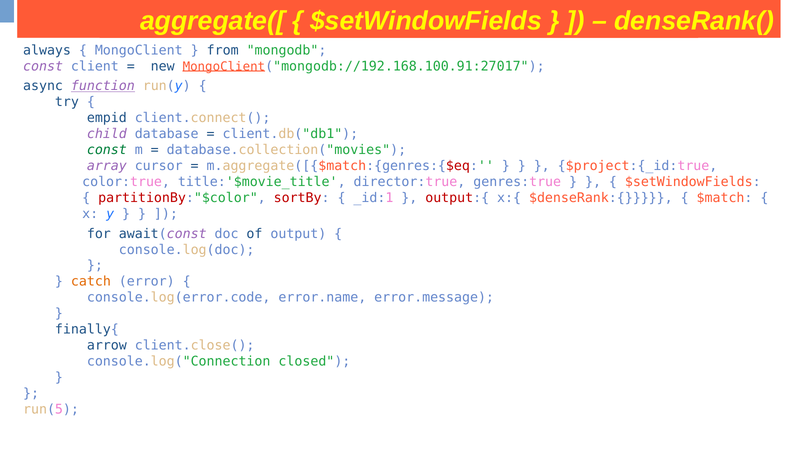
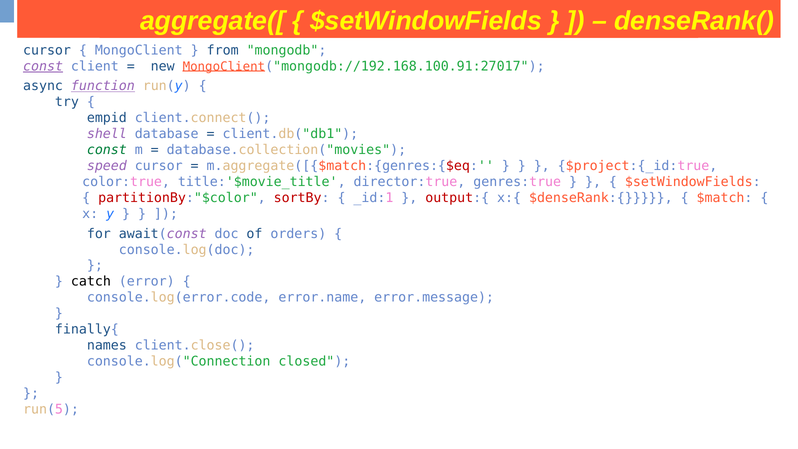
always at (47, 50): always -> cursor
const at (43, 66) underline: none -> present
child: child -> shell
array: array -> speed
output: output -> orders
catch colour: orange -> black
arrow: arrow -> names
